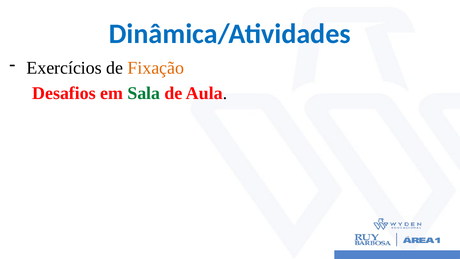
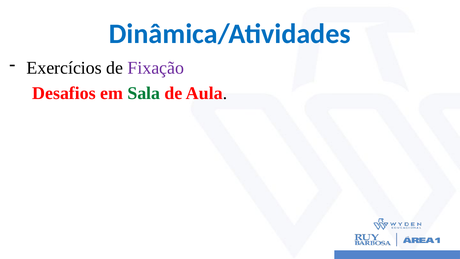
Fixação colour: orange -> purple
